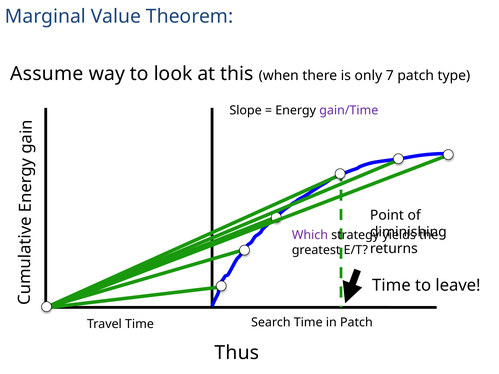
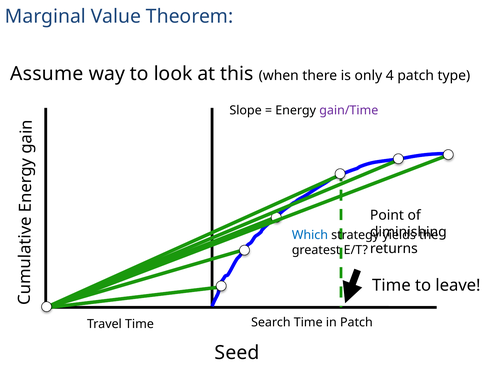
7: 7 -> 4
Which colour: purple -> blue
Thus: Thus -> Seed
